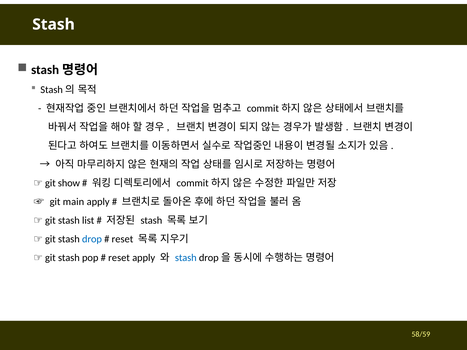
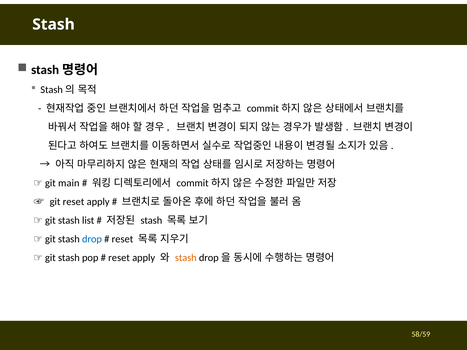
show: show -> main
git main: main -> reset
stash at (186, 258) colour: blue -> orange
